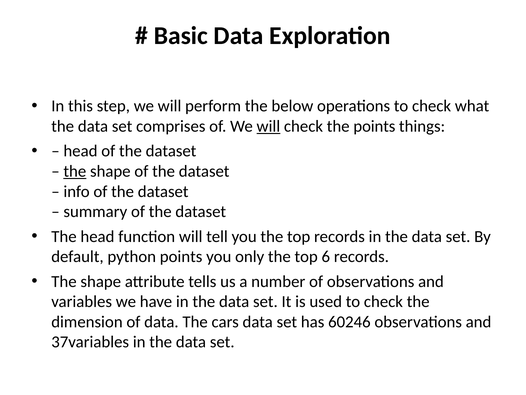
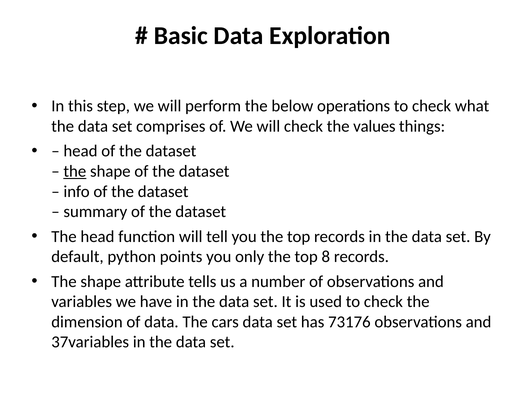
will at (268, 126) underline: present -> none
the points: points -> values
6: 6 -> 8
60246: 60246 -> 73176
